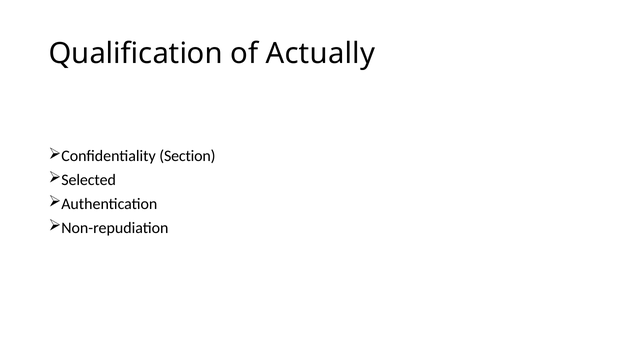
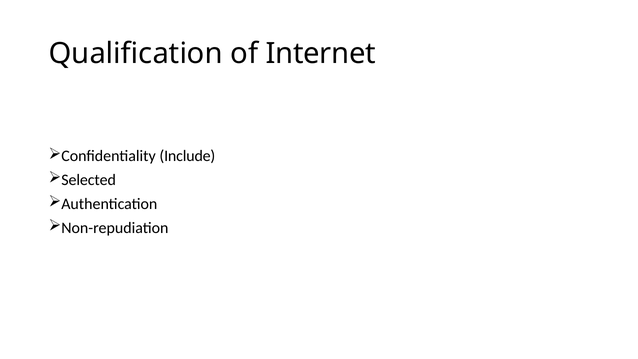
Actually: Actually -> Internet
Section: Section -> Include
